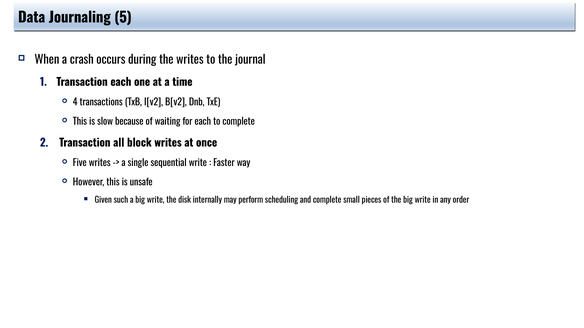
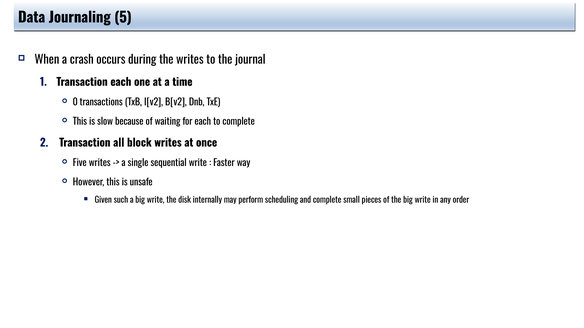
4: 4 -> 0
